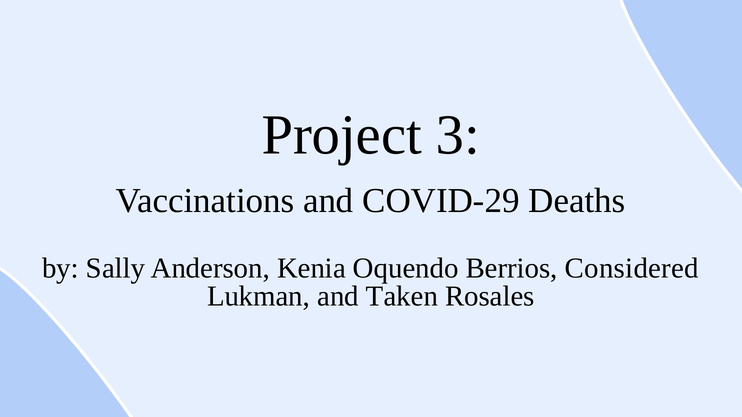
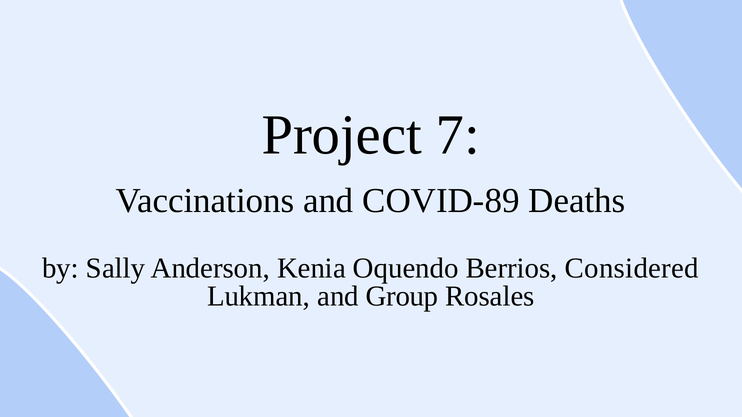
3: 3 -> 7
COVID-29: COVID-29 -> COVID-89
Taken: Taken -> Group
